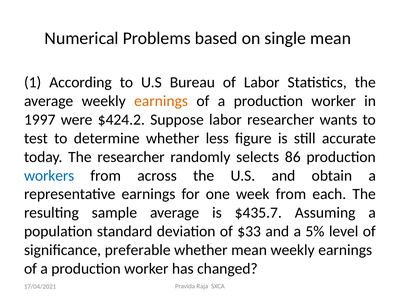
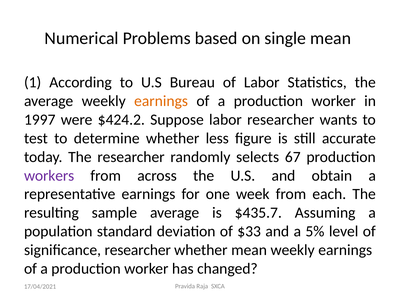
86: 86 -> 67
workers colour: blue -> purple
significance preferable: preferable -> researcher
